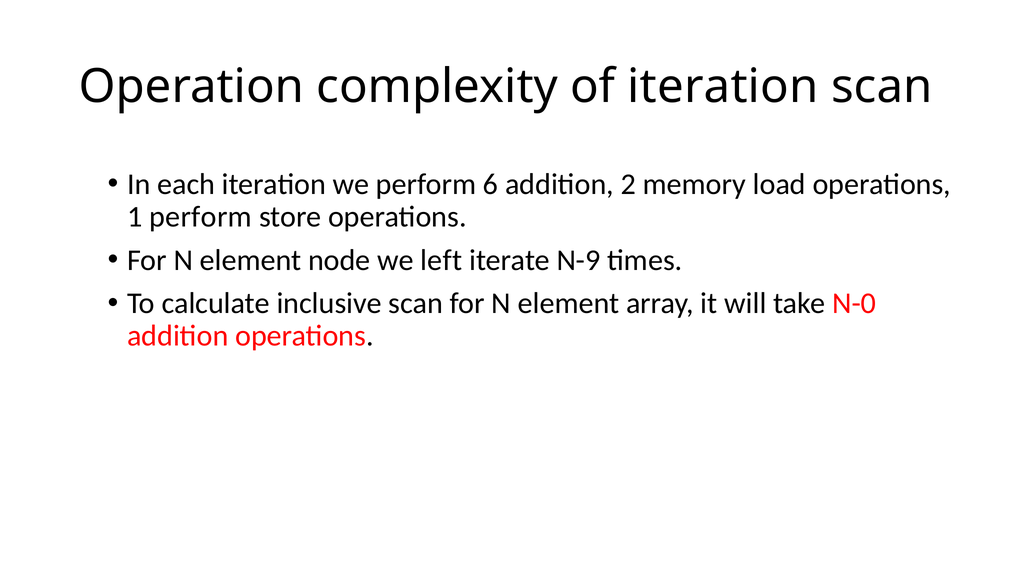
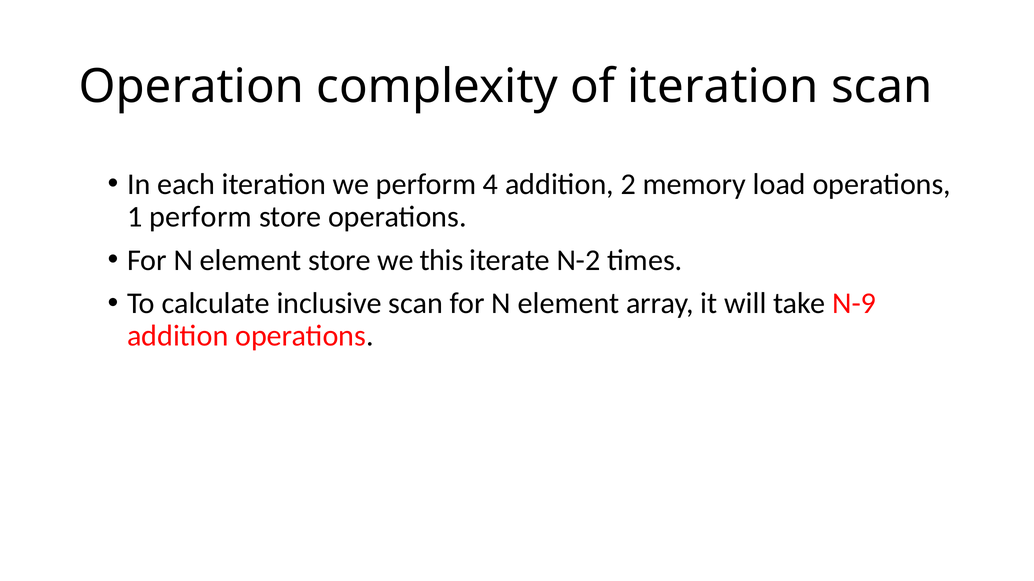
6: 6 -> 4
element node: node -> store
left: left -> this
N-9: N-9 -> N-2
N-0: N-0 -> N-9
